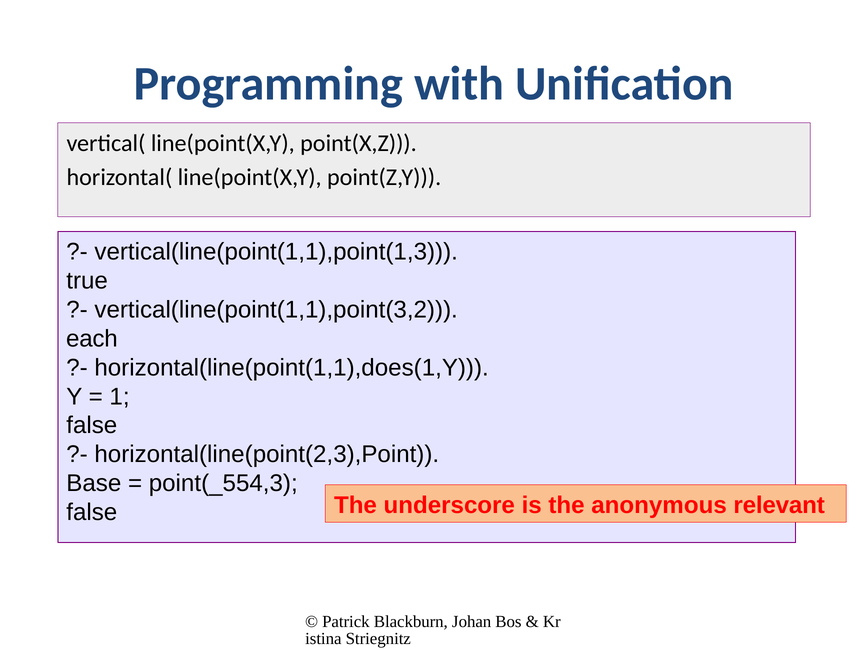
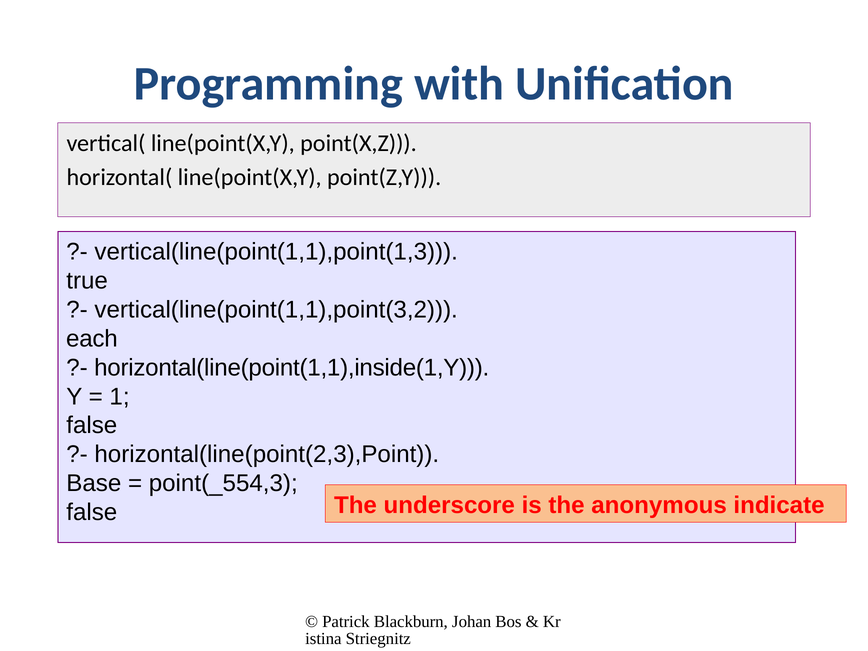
horizontal(line(point(1,1),does(1,Y: horizontal(line(point(1,1),does(1,Y -> horizontal(line(point(1,1),inside(1,Y
relevant: relevant -> indicate
